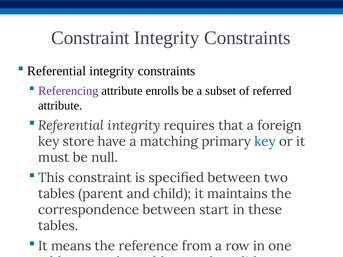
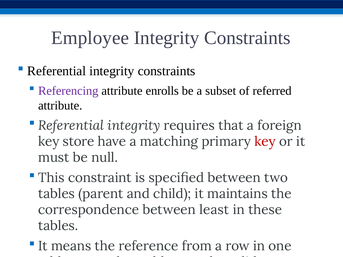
Constraint at (90, 38): Constraint -> Employee
key at (265, 142) colour: blue -> red
start: start -> least
